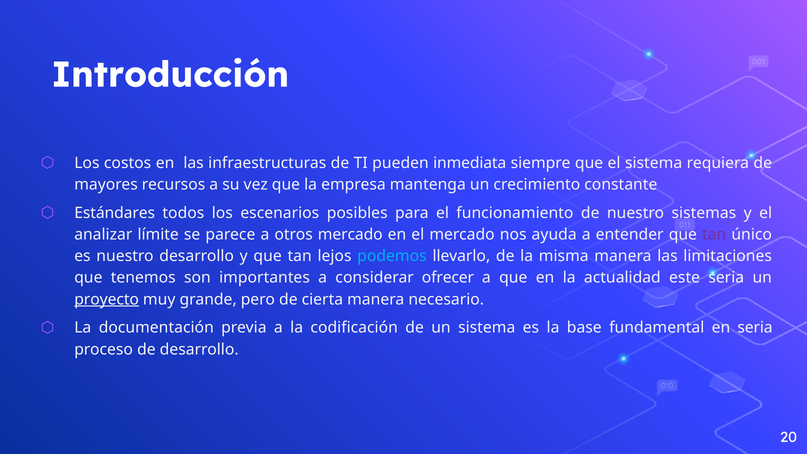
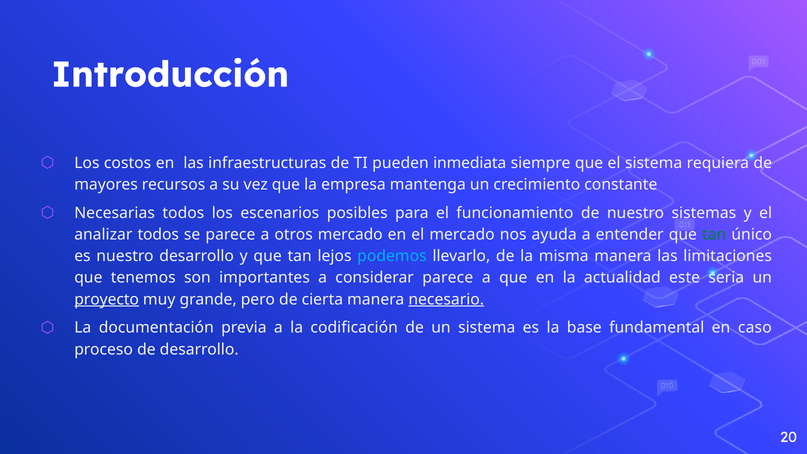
Estándares: Estándares -> Necesarias
analizar límite: límite -> todos
tan at (714, 234) colour: purple -> green
considerar ofrecer: ofrecer -> parece
necesario underline: none -> present
en seria: seria -> caso
